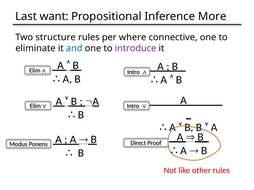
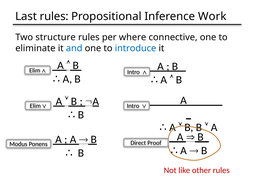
Last want: want -> rules
More: More -> Work
introduce colour: purple -> blue
